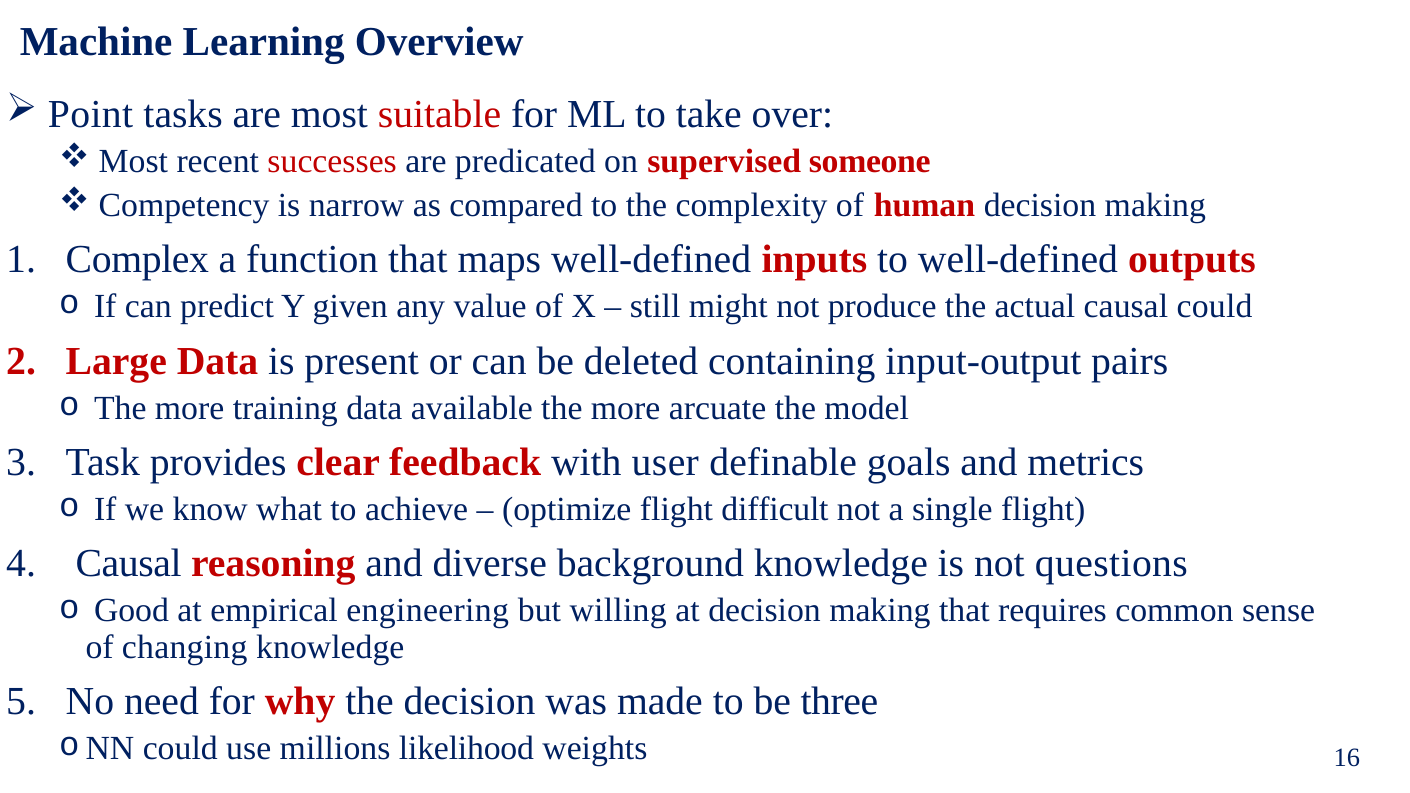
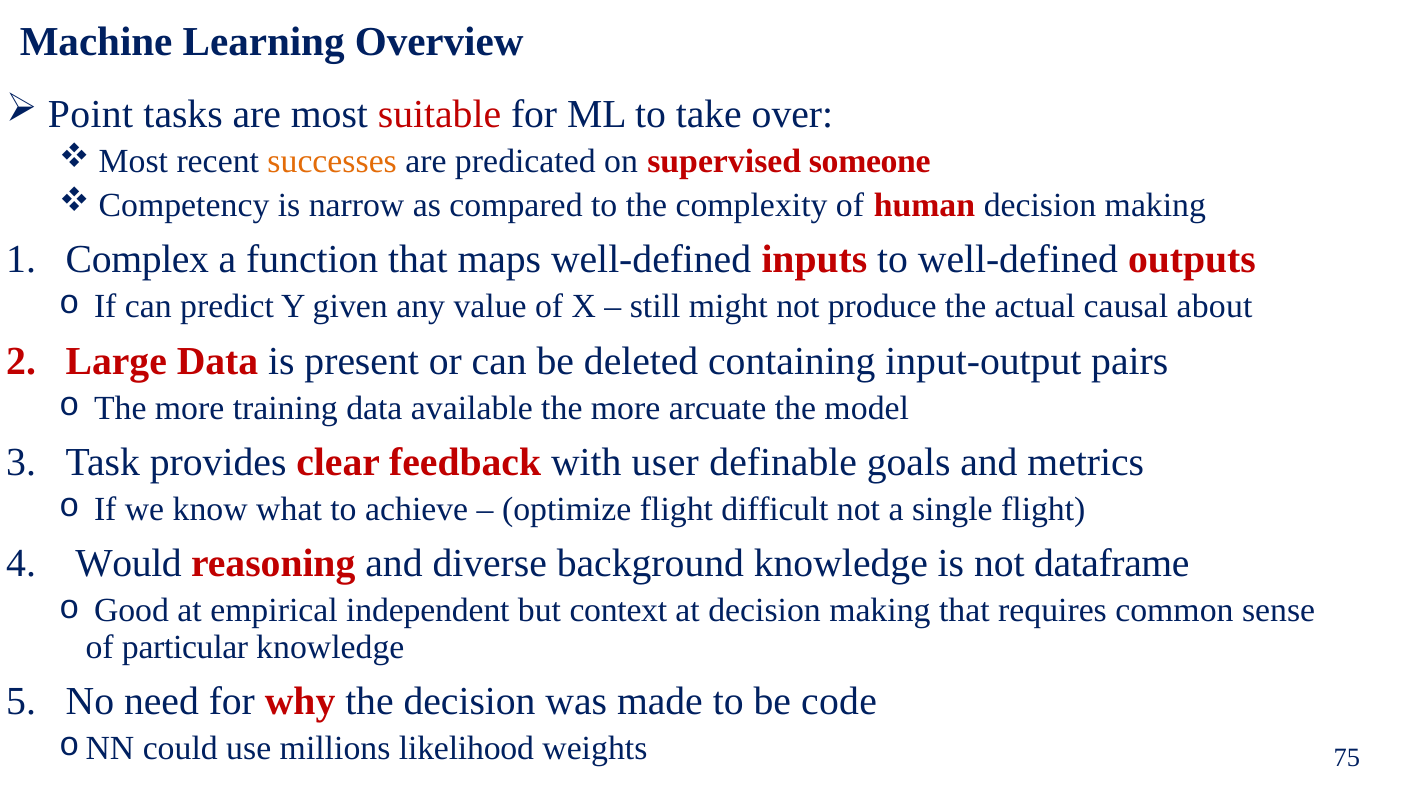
successes colour: red -> orange
causal could: could -> about
Causal at (129, 564): Causal -> Would
questions: questions -> dataframe
engineering: engineering -> independent
willing: willing -> context
changing: changing -> particular
three: three -> code
16: 16 -> 75
